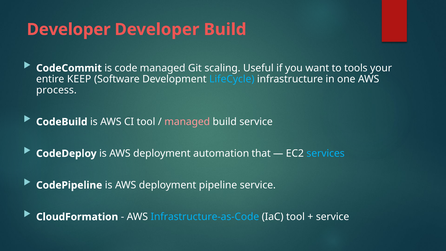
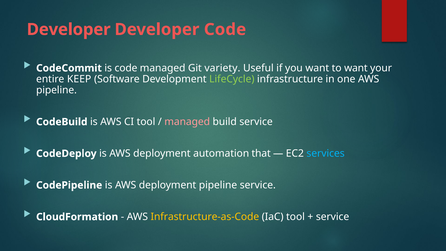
Developer Build: Build -> Code
scaling: scaling -> variety
to tools: tools -> want
LifeCycle colour: light blue -> light green
process at (56, 90): process -> pipeline
Infrastructure-as-Code colour: light blue -> yellow
